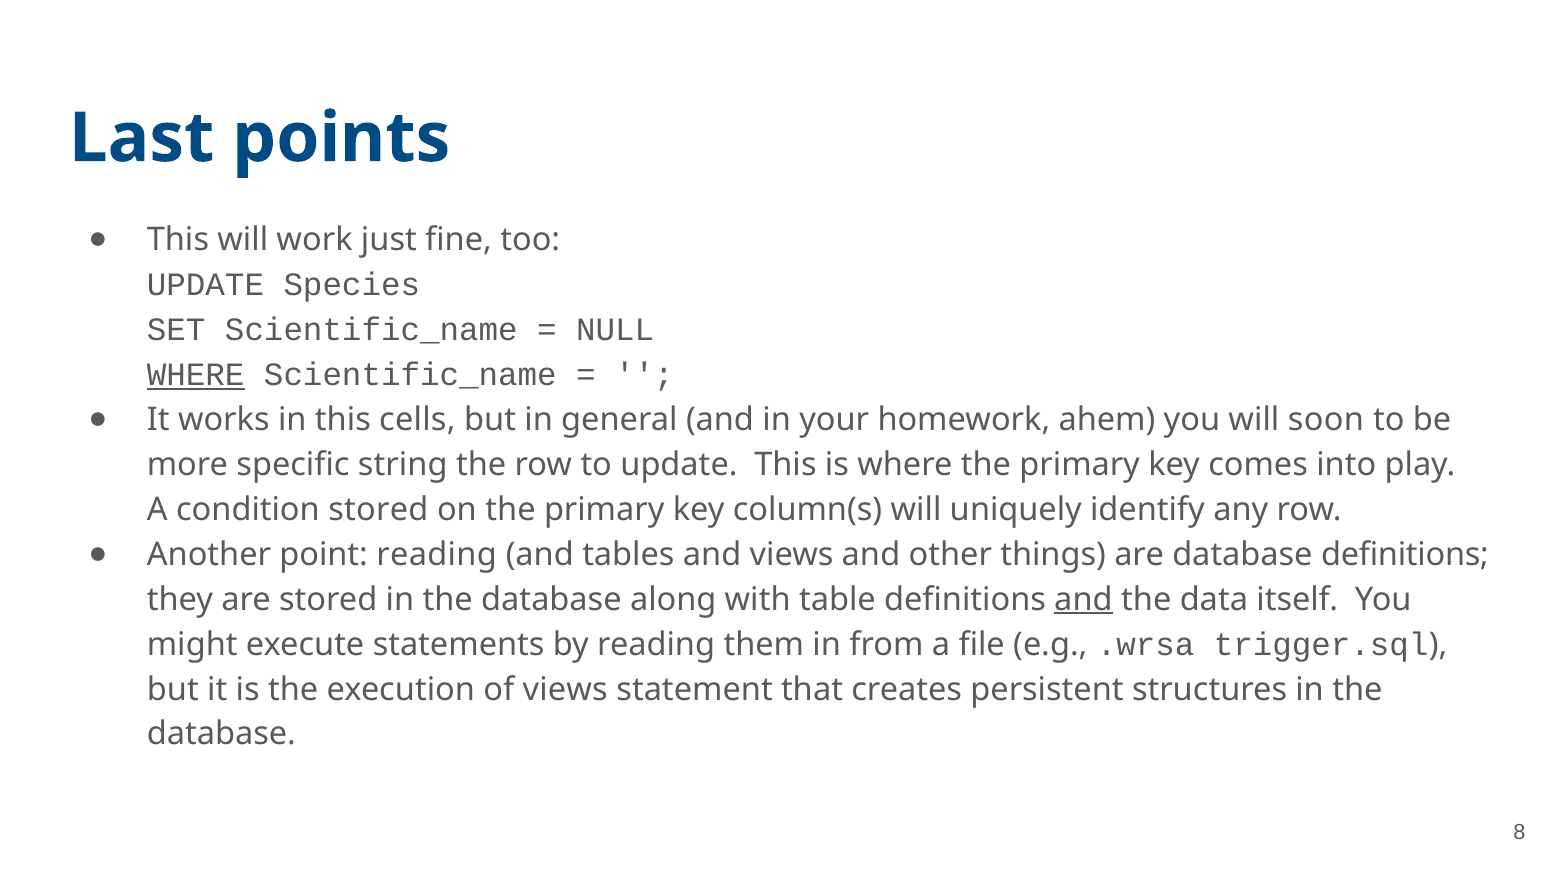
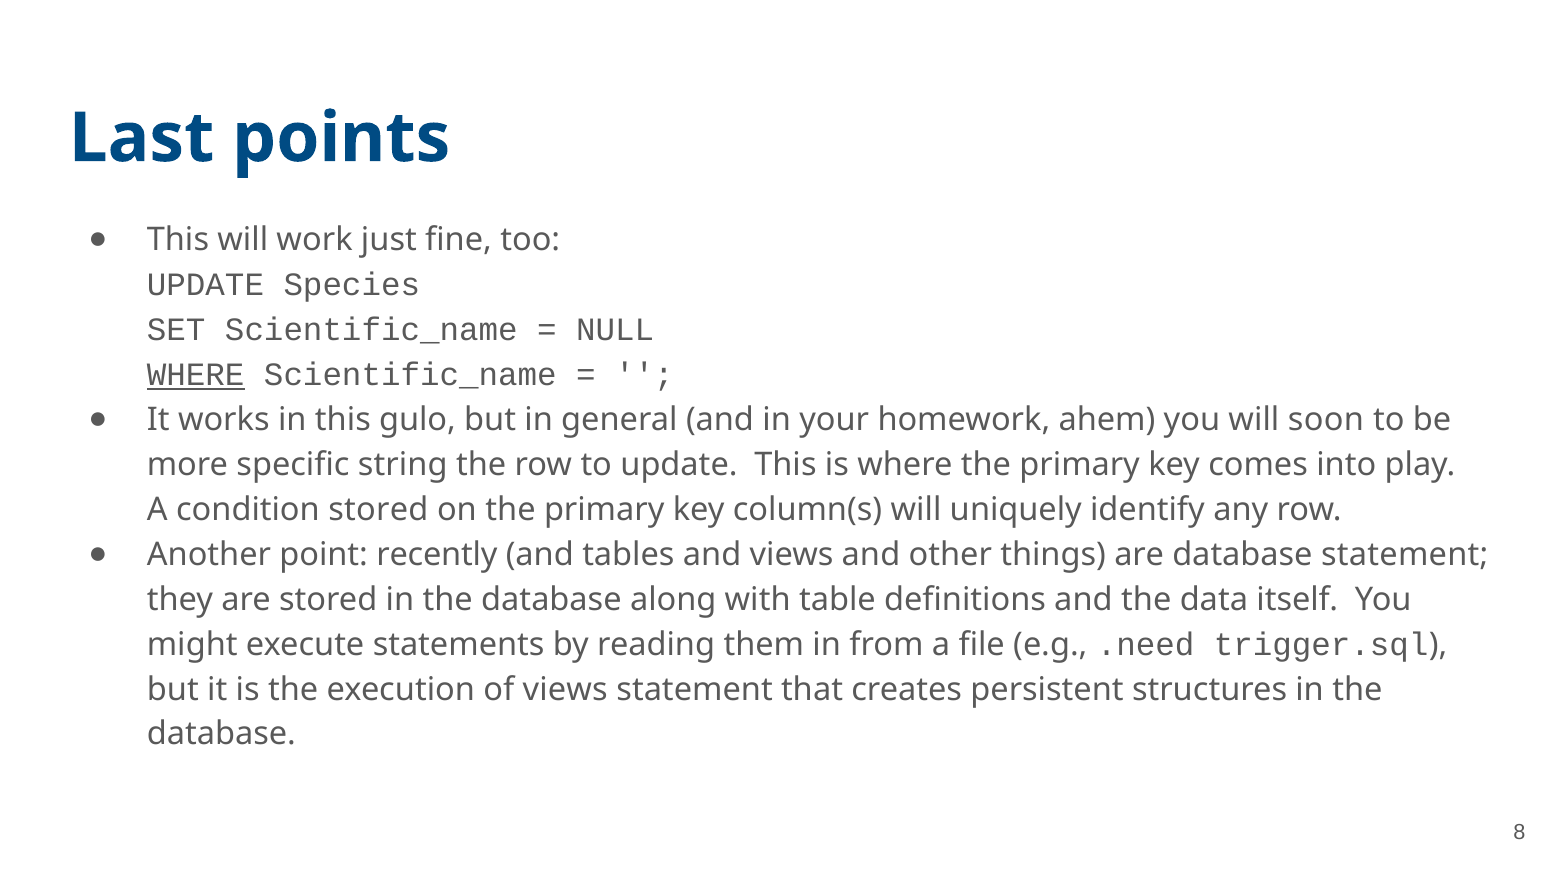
cells: cells -> gulo
point reading: reading -> recently
database definitions: definitions -> statement
and at (1083, 599) underline: present -> none
.wrsa: .wrsa -> .need
